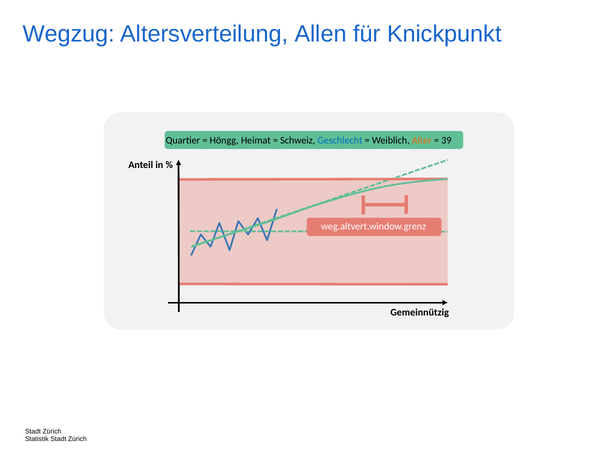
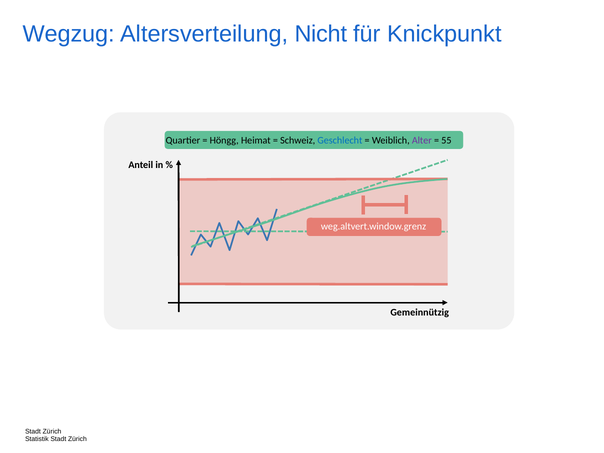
Allen: Allen -> Nicht
Alter colour: orange -> purple
39: 39 -> 55
